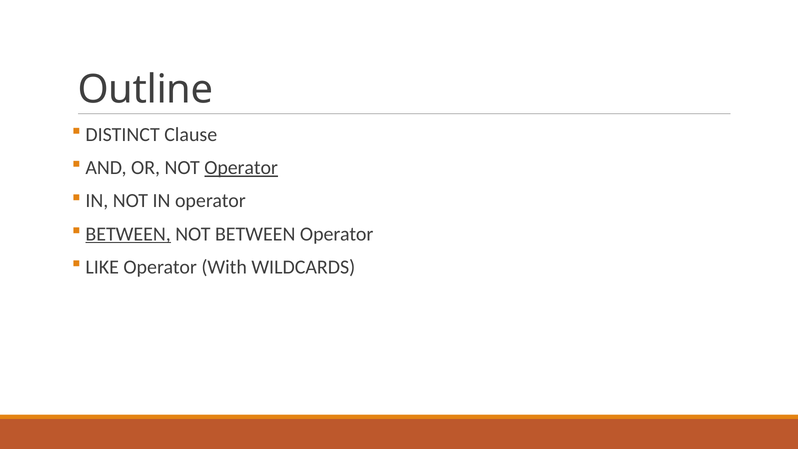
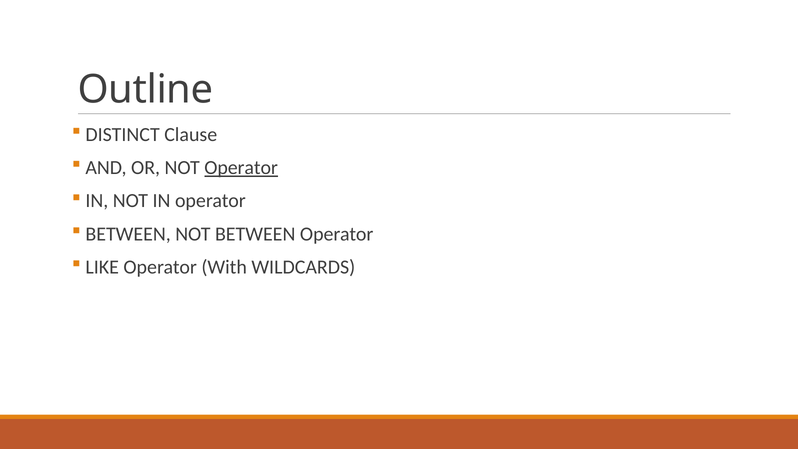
BETWEEN at (128, 234) underline: present -> none
